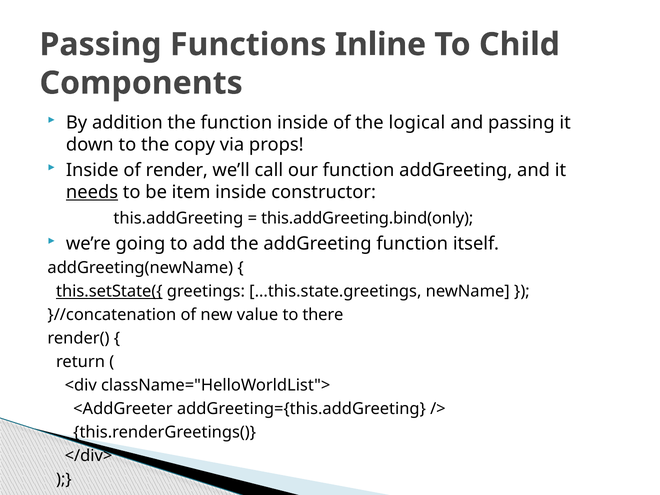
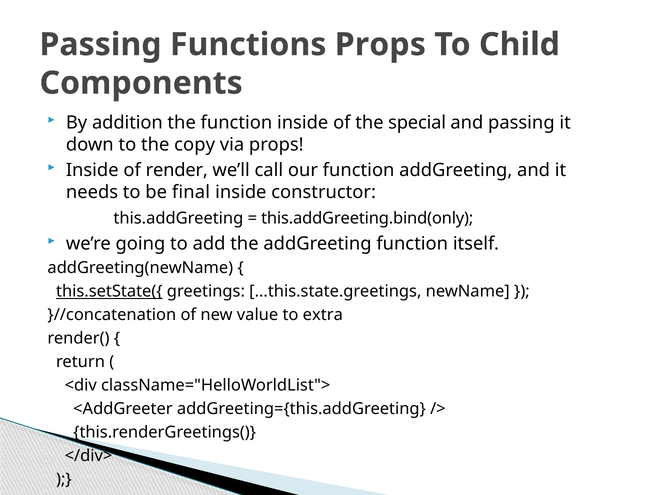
Functions Inline: Inline -> Props
logical: logical -> special
needs underline: present -> none
item: item -> final
there: there -> extra
